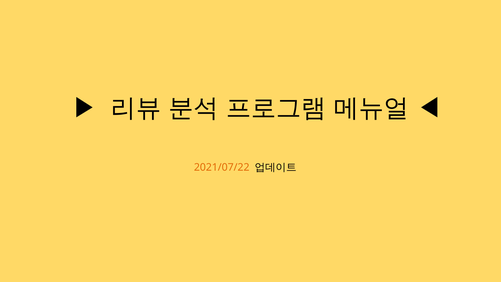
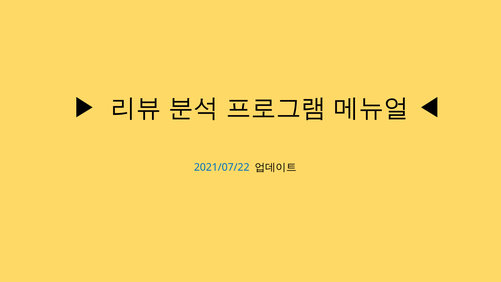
2021/07/22 colour: orange -> blue
